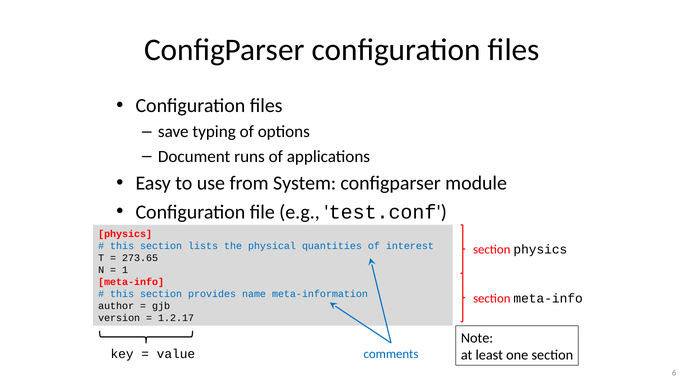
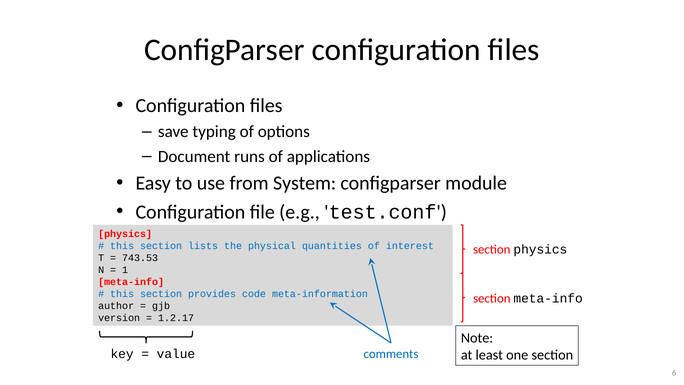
273.65: 273.65 -> 743.53
name: name -> code
